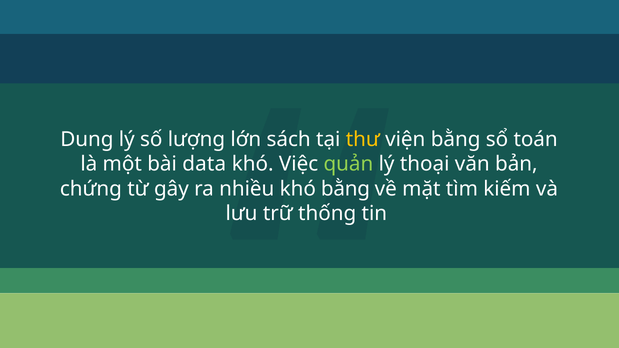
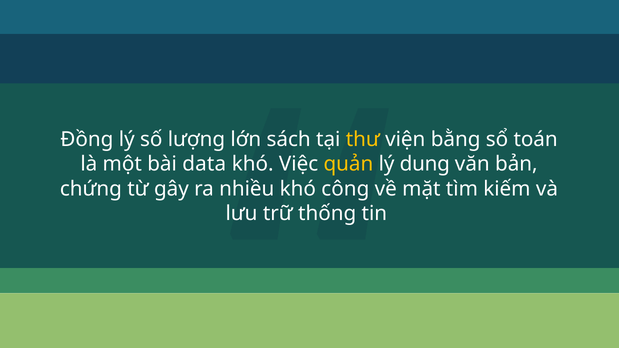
Dung: Dung -> Đồng
quản colour: light green -> yellow
thoại: thoại -> dung
khó bằng: bằng -> công
